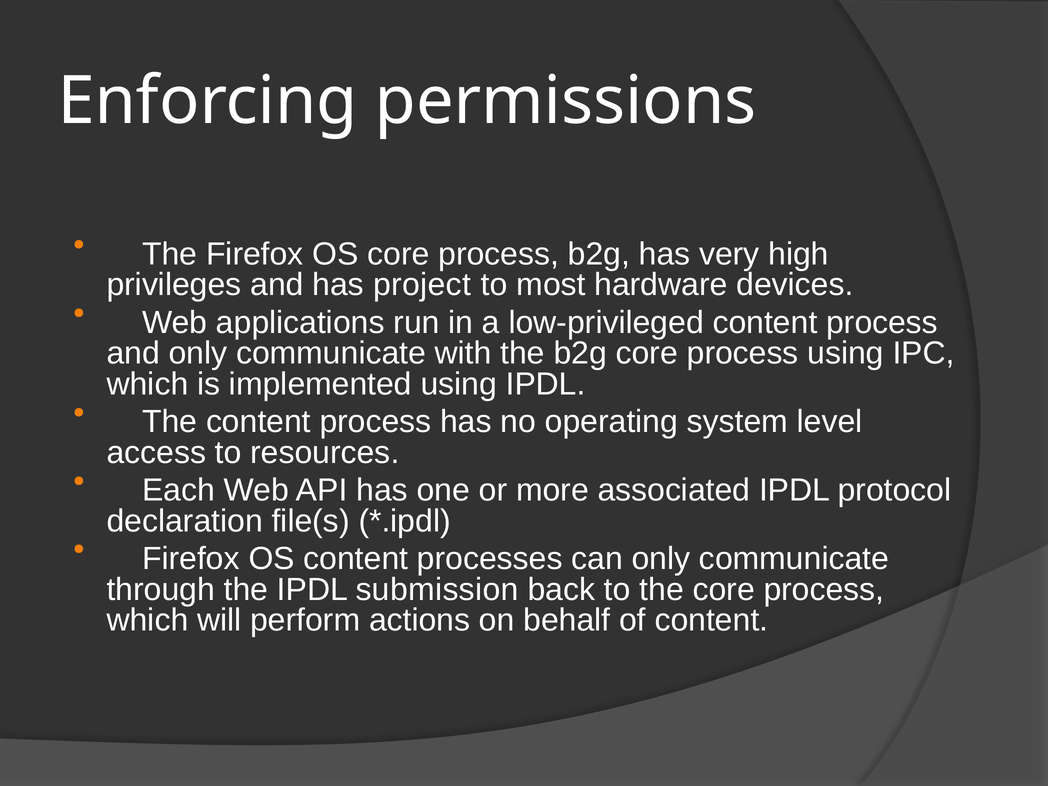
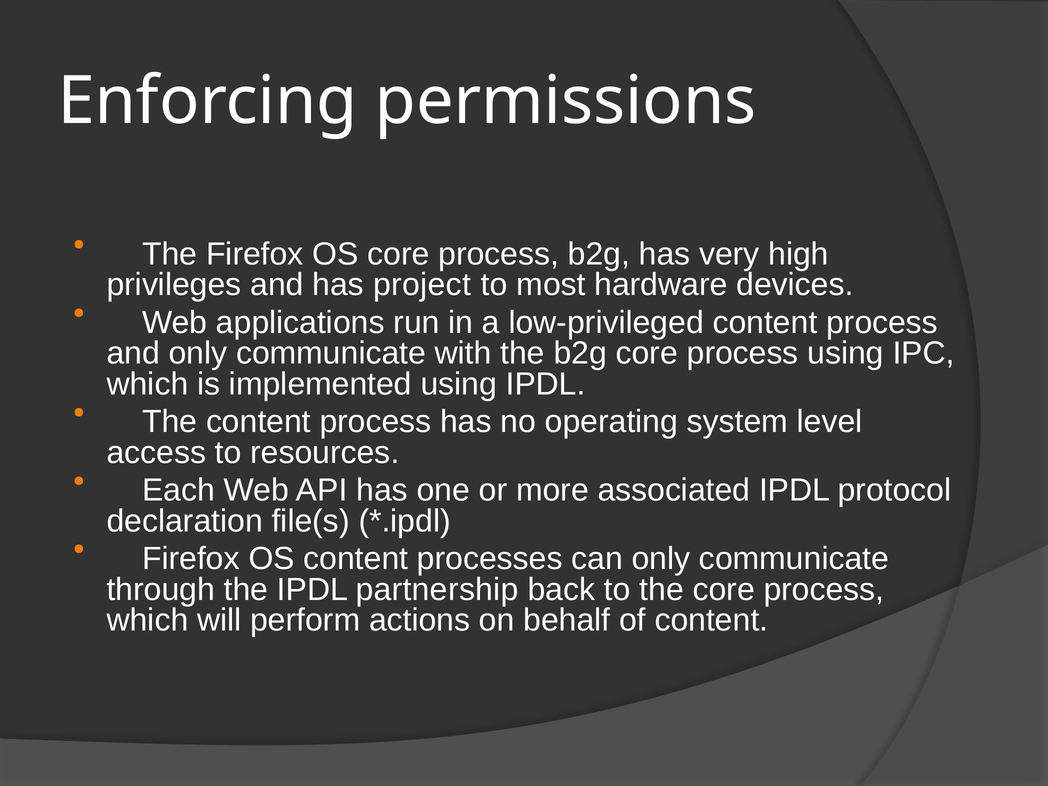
submission: submission -> partnership
